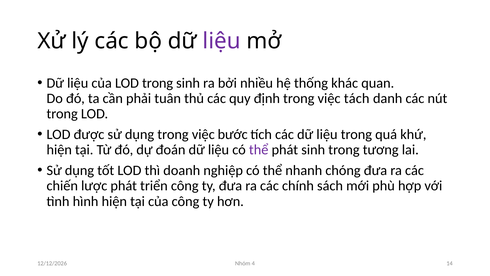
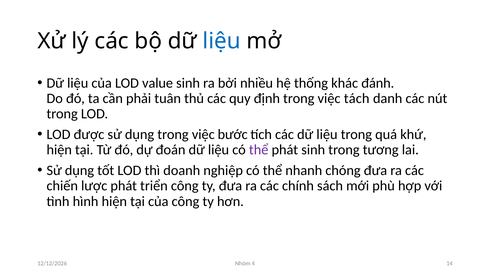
liệu at (222, 41) colour: purple -> blue
LOD trong: trong -> value
quan: quan -> đánh
